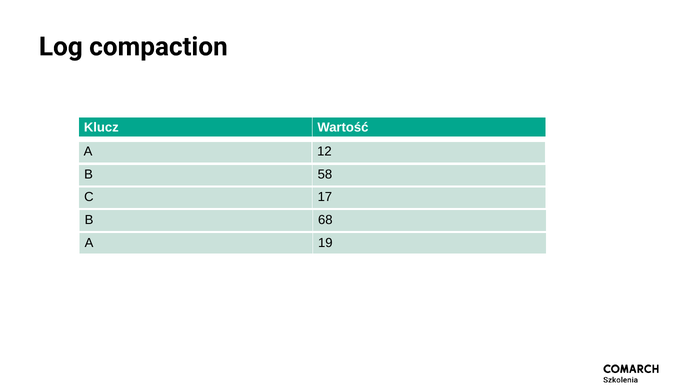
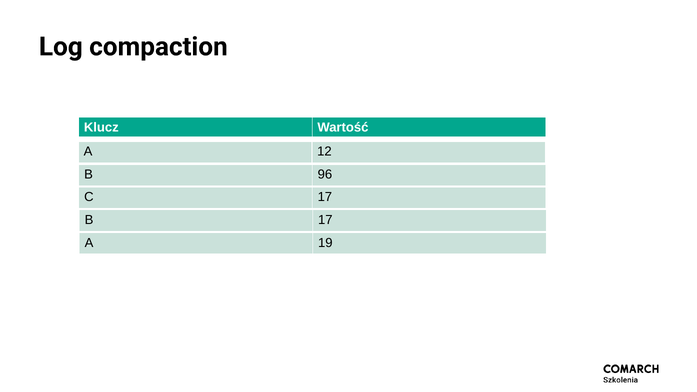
58: 58 -> 96
B 68: 68 -> 17
